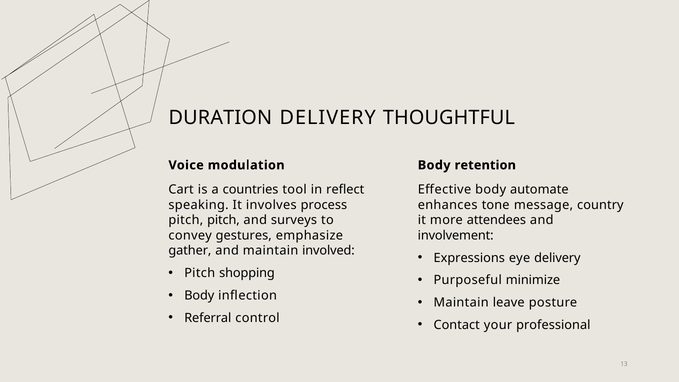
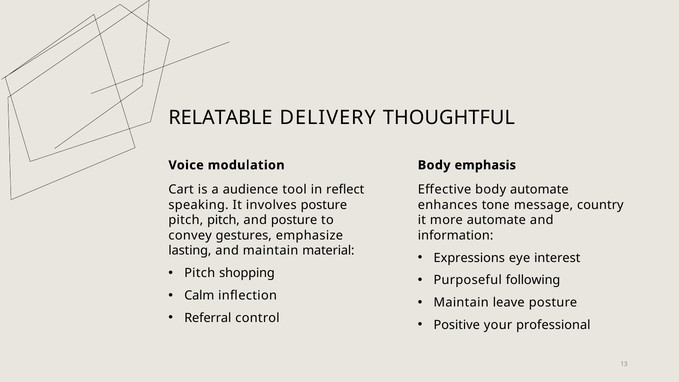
DURATION: DURATION -> RELATABLE
retention: retention -> emphasis
countries: countries -> audience
involves process: process -> posture
and surveys: surveys -> posture
more attendees: attendees -> automate
involvement: involvement -> information
gather: gather -> lasting
involved: involved -> material
eye delivery: delivery -> interest
minimize: minimize -> following
Body at (199, 295): Body -> Calm
Contact: Contact -> Positive
